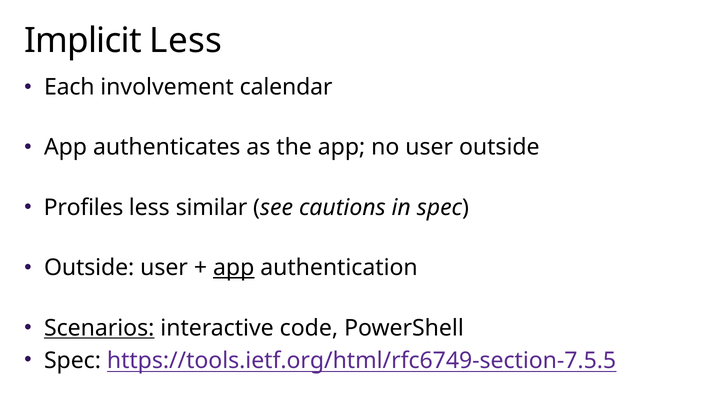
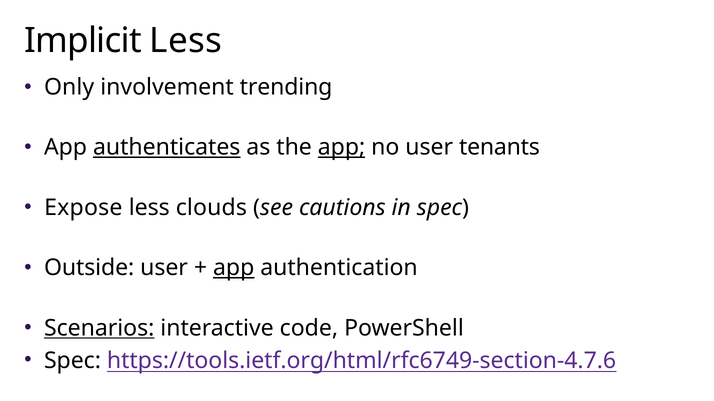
Each: Each -> Only
calendar: calendar -> trending
authenticates underline: none -> present
app at (342, 148) underline: none -> present
user outside: outside -> tenants
Profiles: Profiles -> Expose
similar: similar -> clouds
https://tools.ietf.org/html/rfc6749-section-7.5.5: https://tools.ietf.org/html/rfc6749-section-7.5.5 -> https://tools.ietf.org/html/rfc6749-section-4.7.6
